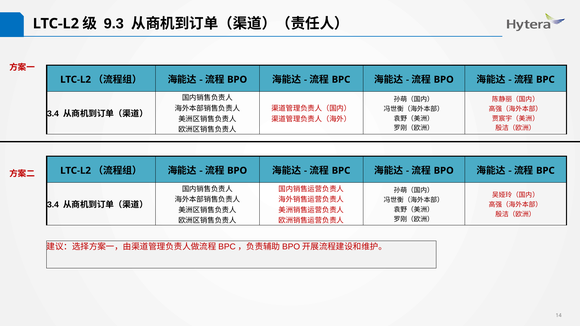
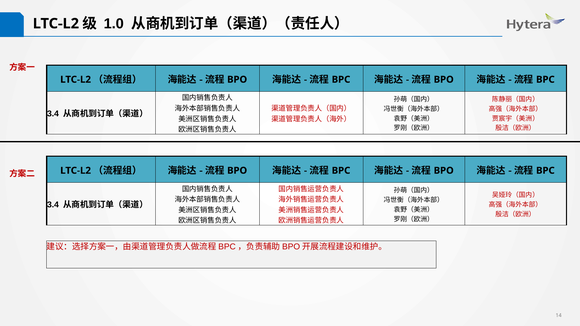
9.3: 9.3 -> 1.0
